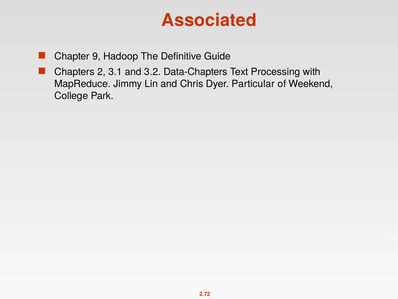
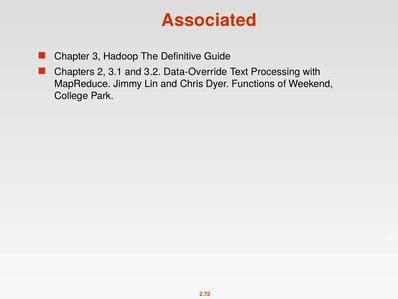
9: 9 -> 3
Data-Chapters: Data-Chapters -> Data-Override
Particular: Particular -> Functions
